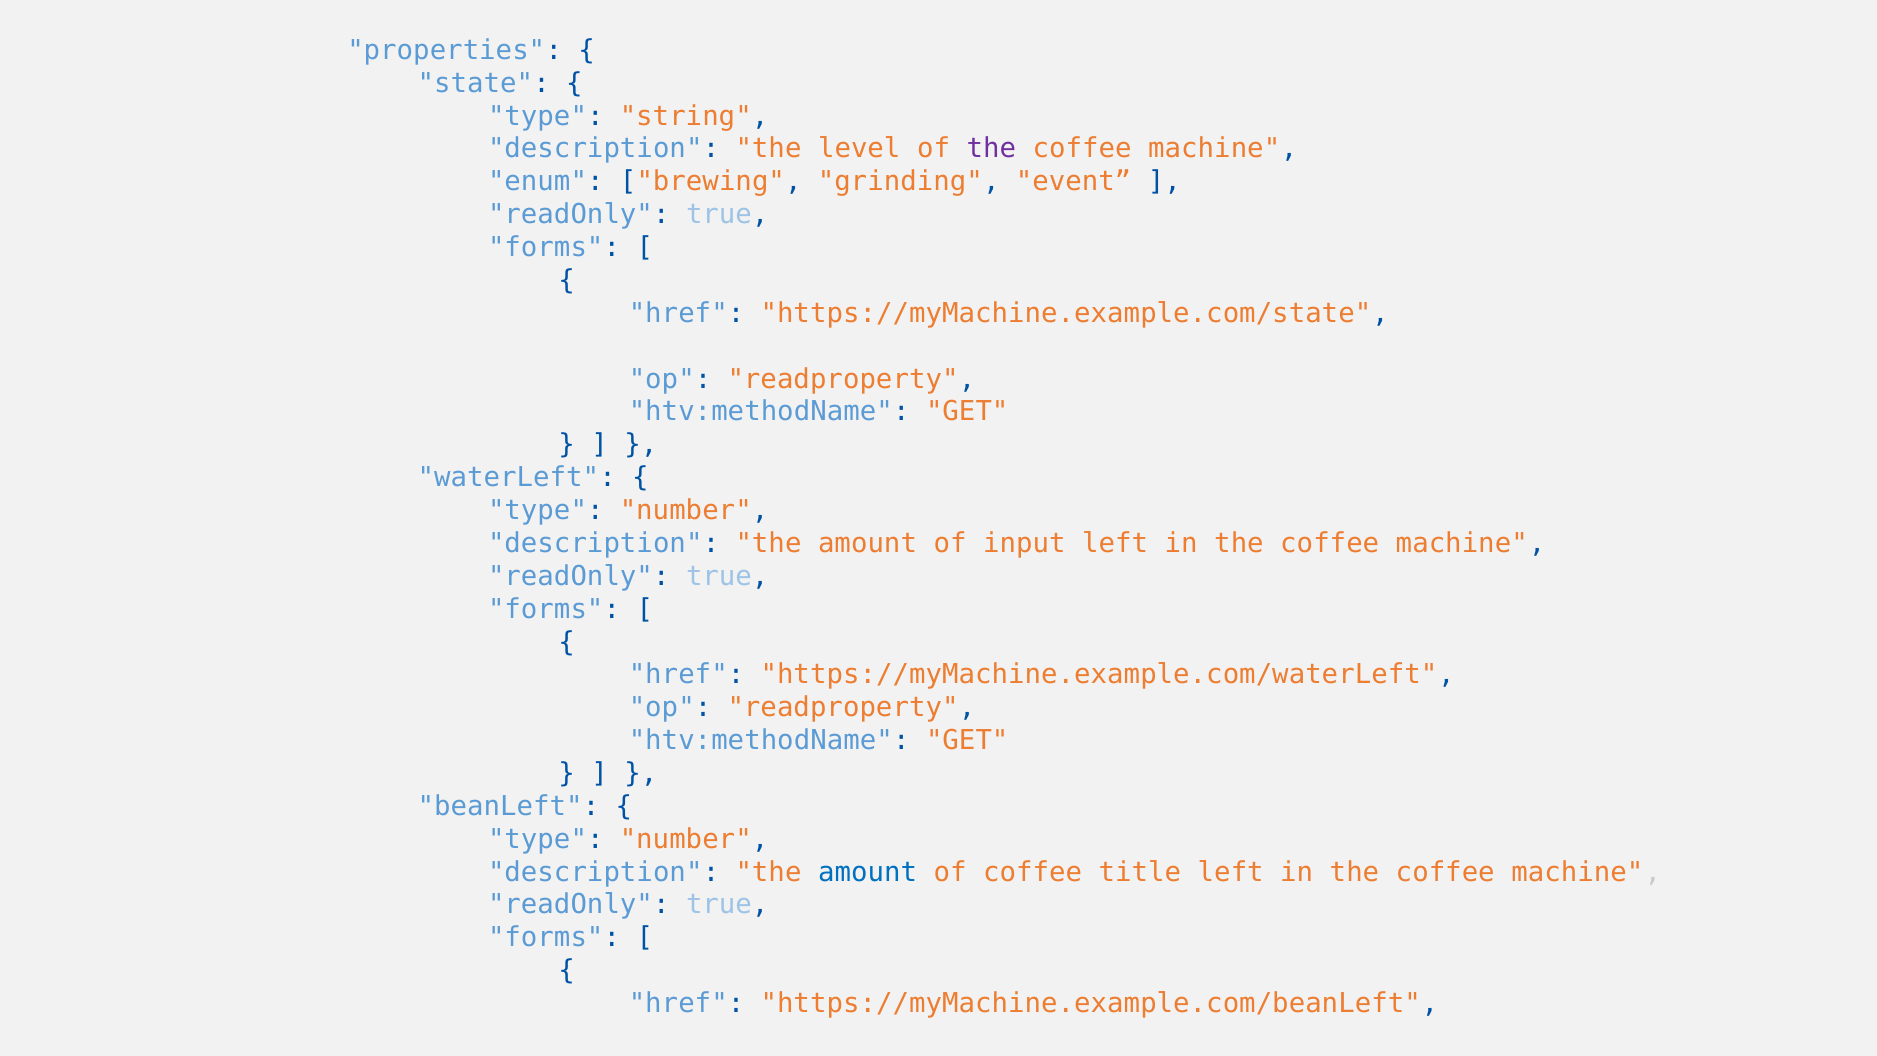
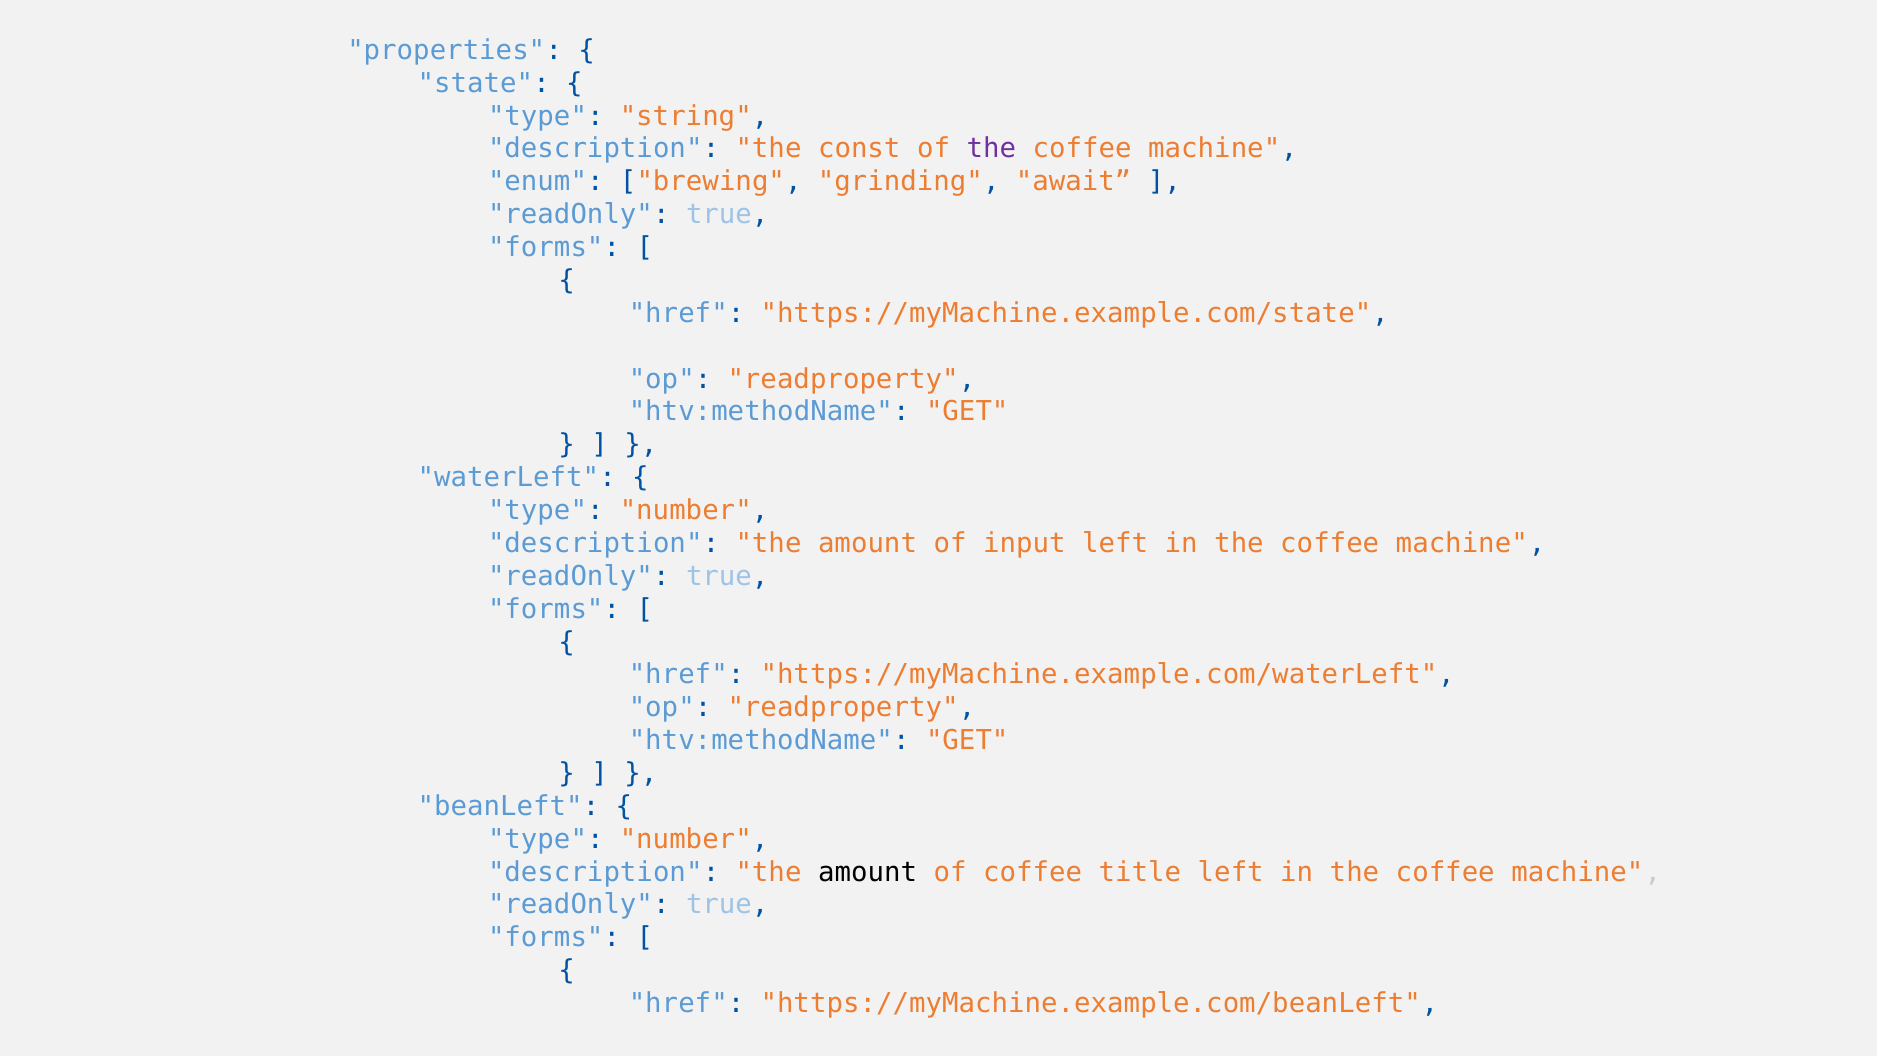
level: level -> const
event: event -> await
amount at (868, 872) colour: blue -> black
